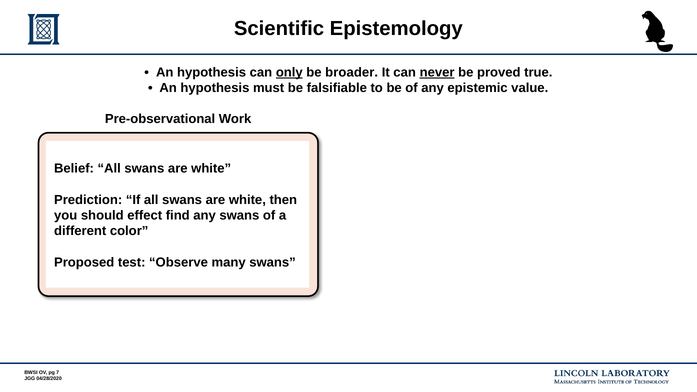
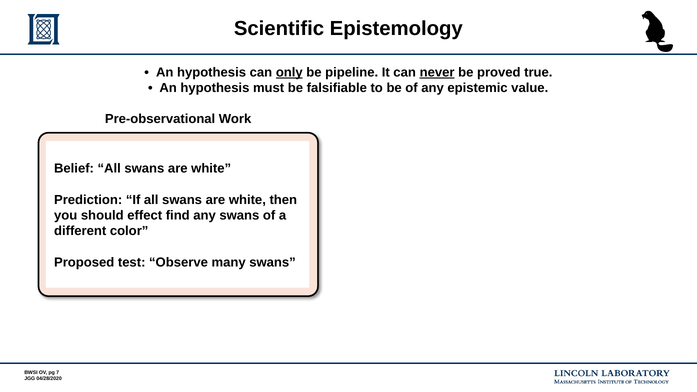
broader: broader -> pipeline
